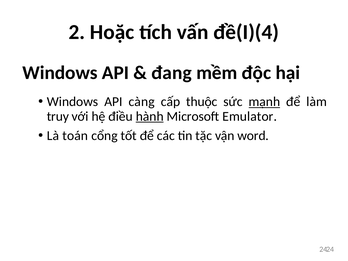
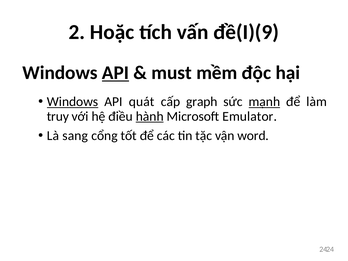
đề(I)(4: đề(I)(4 -> đề(I)(9
API at (115, 73) underline: none -> present
đang: đang -> must
Windows at (73, 102) underline: none -> present
càng: càng -> quát
thuộc: thuộc -> graph
toán: toán -> sang
